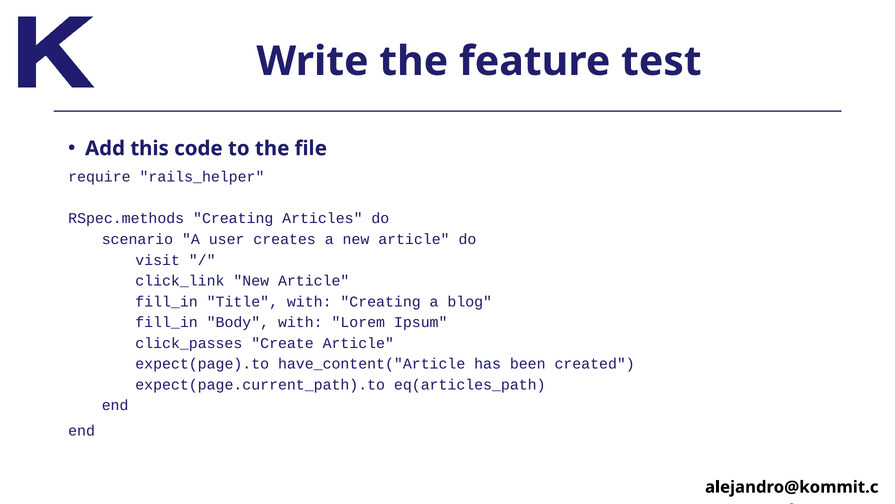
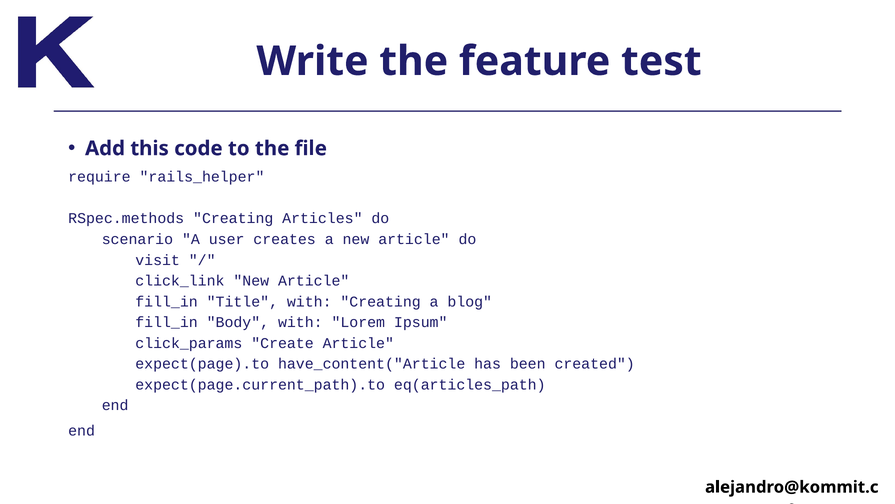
click_passes: click_passes -> click_params
